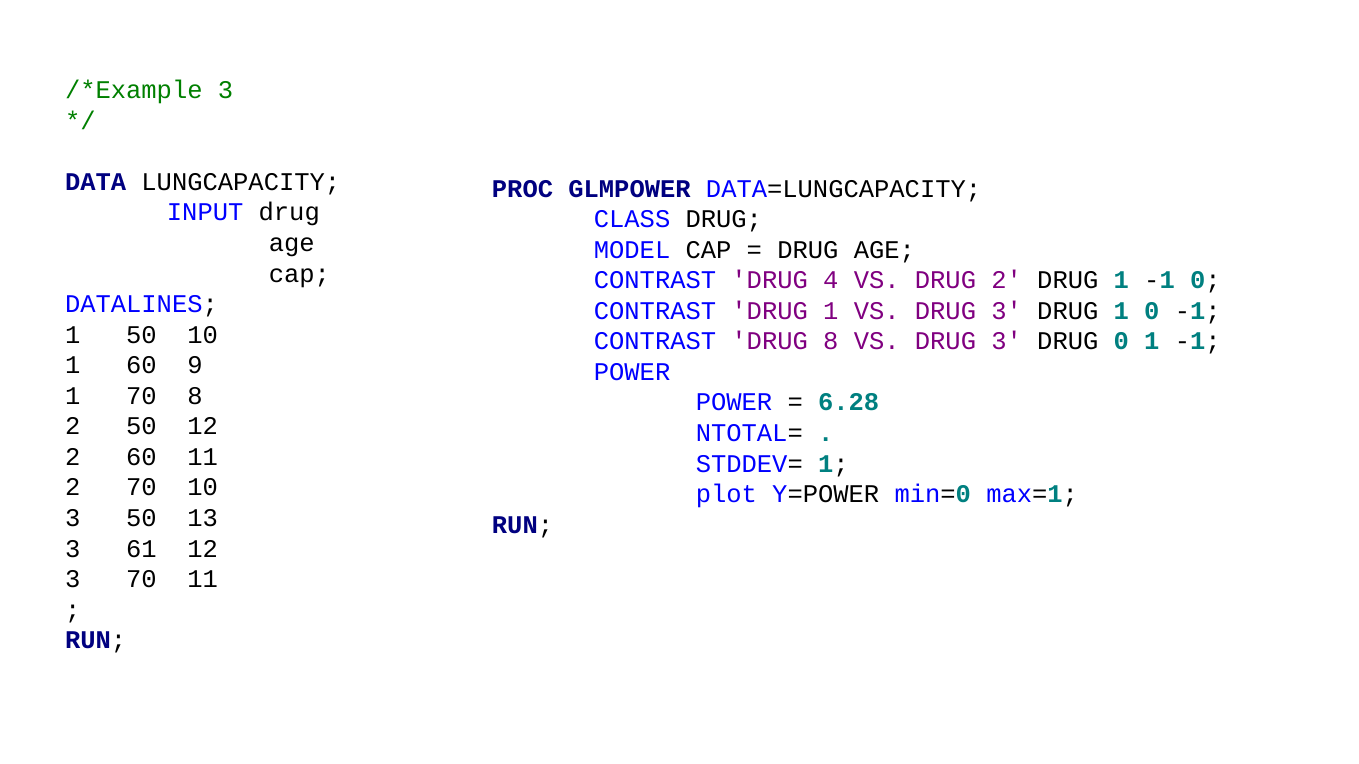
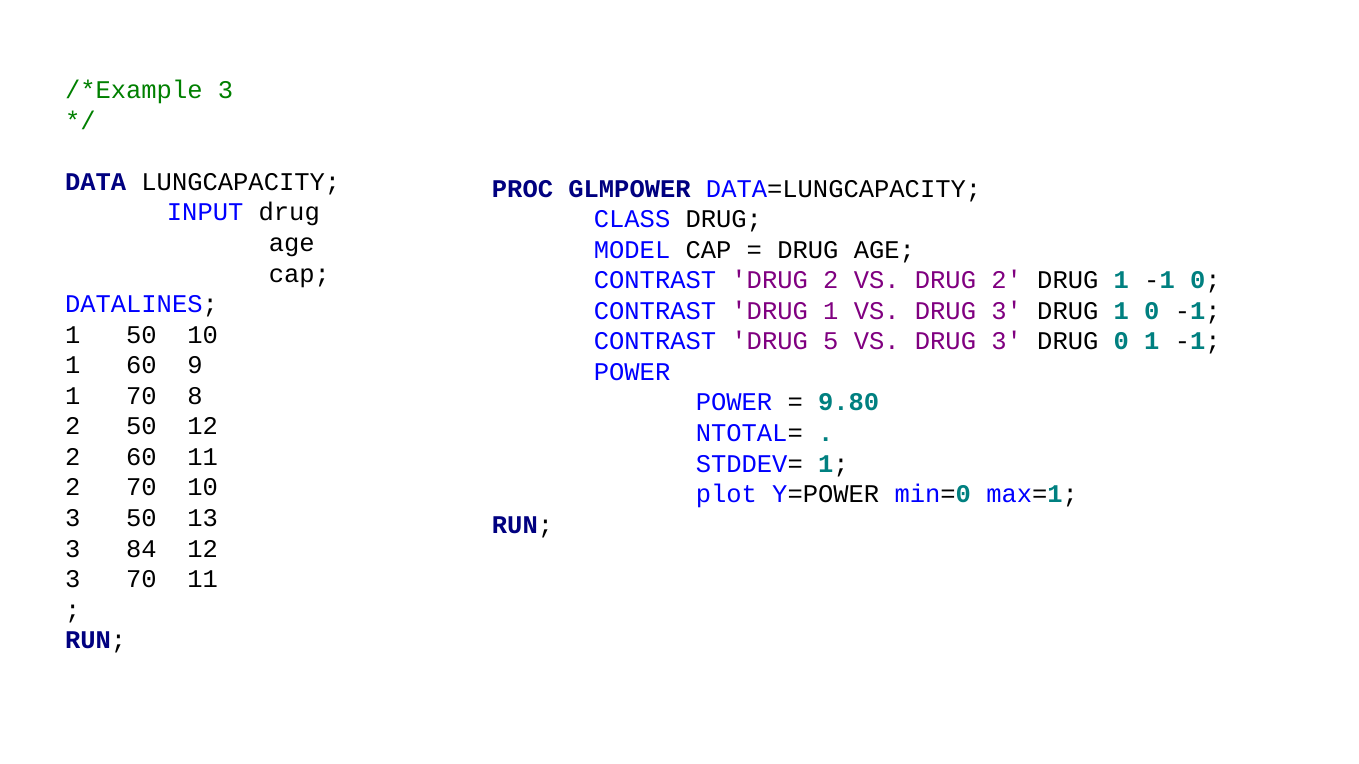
CONTRAST DRUG 4: 4 -> 2
DRUG 8: 8 -> 5
6.28: 6.28 -> 9.80
61: 61 -> 84
